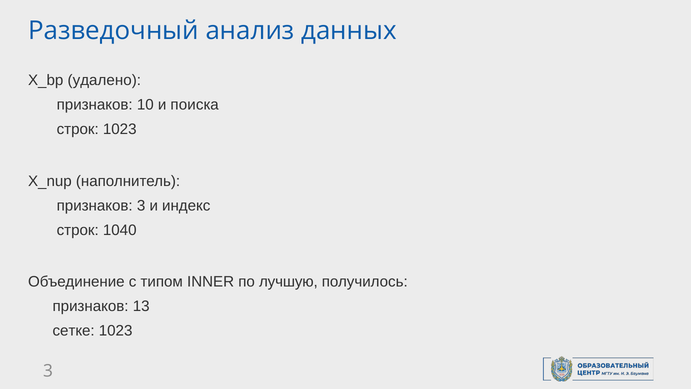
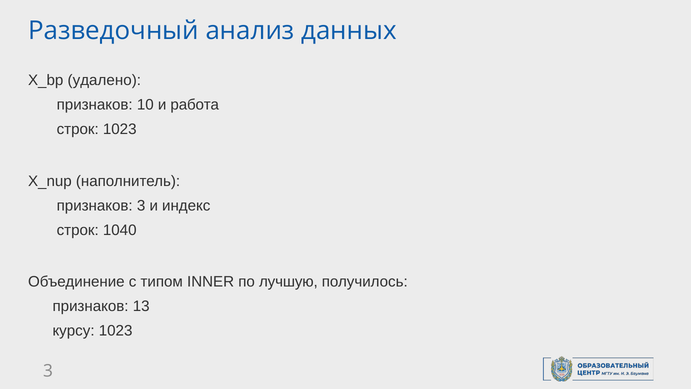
поиска: поиска -> работа
сетке: сетке -> курсу
